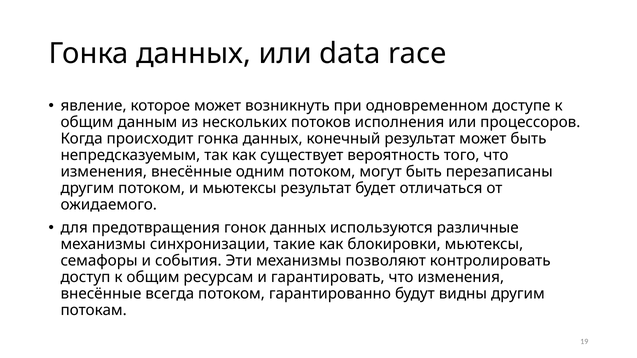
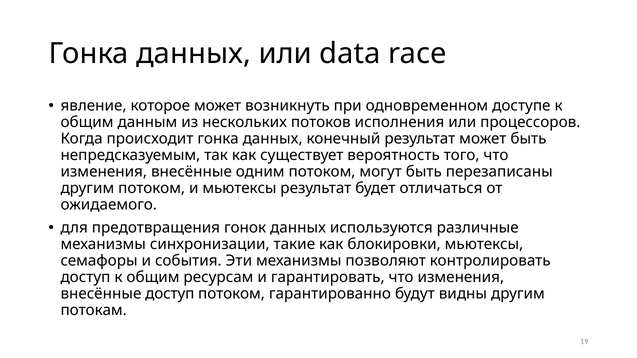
внесённые всегда: всегда -> доступ
